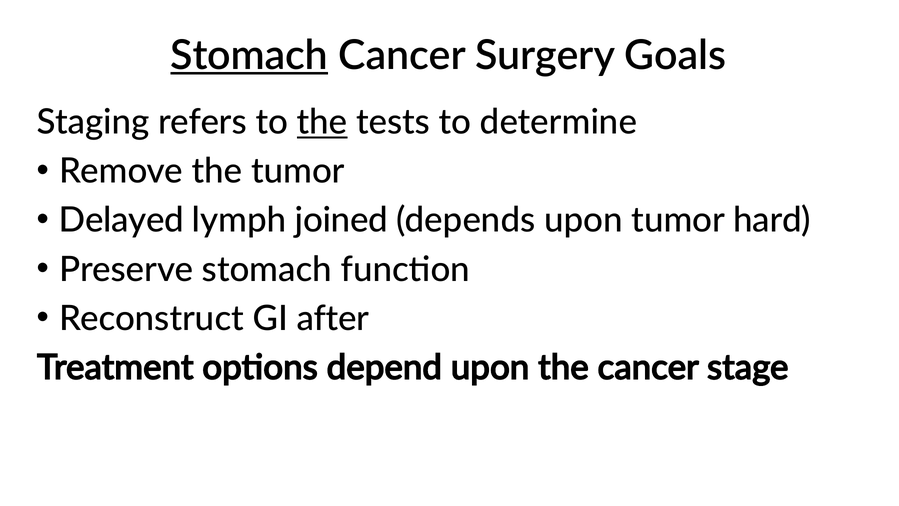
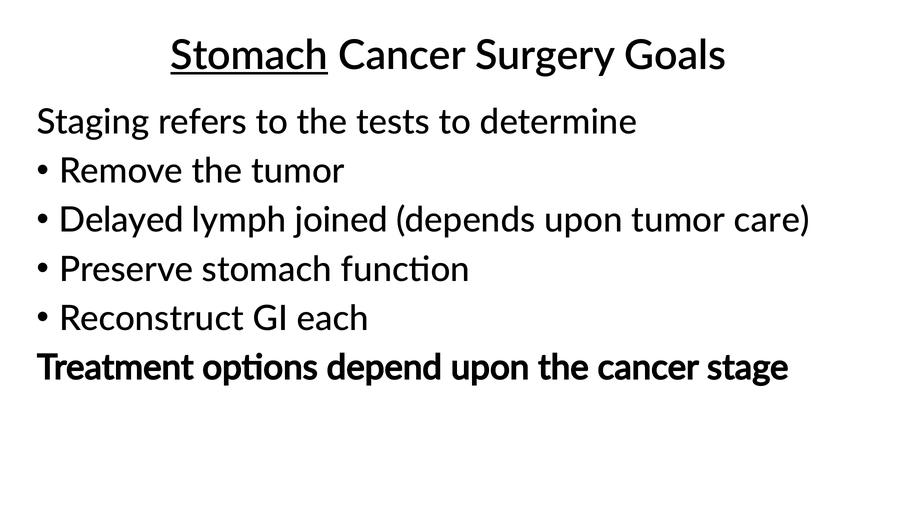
the at (322, 122) underline: present -> none
hard: hard -> care
after: after -> each
